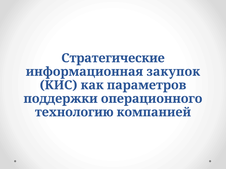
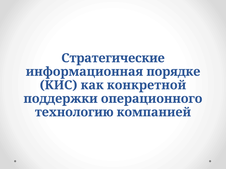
закупок: закупок -> порядке
параметров: параметров -> конкретной
